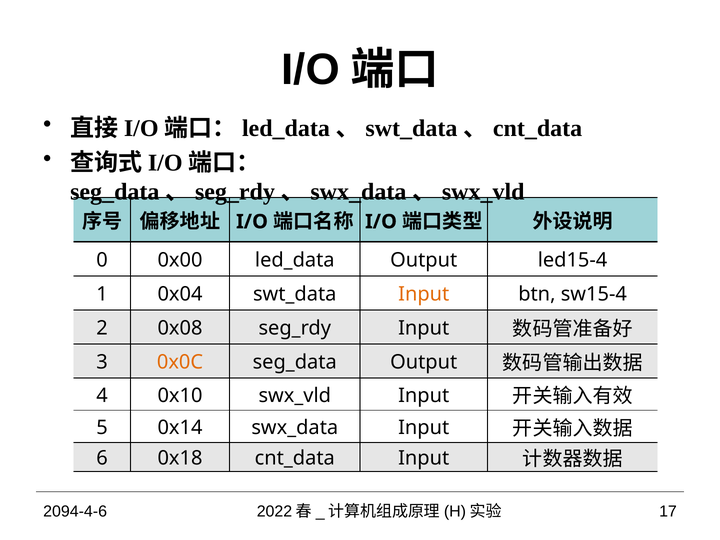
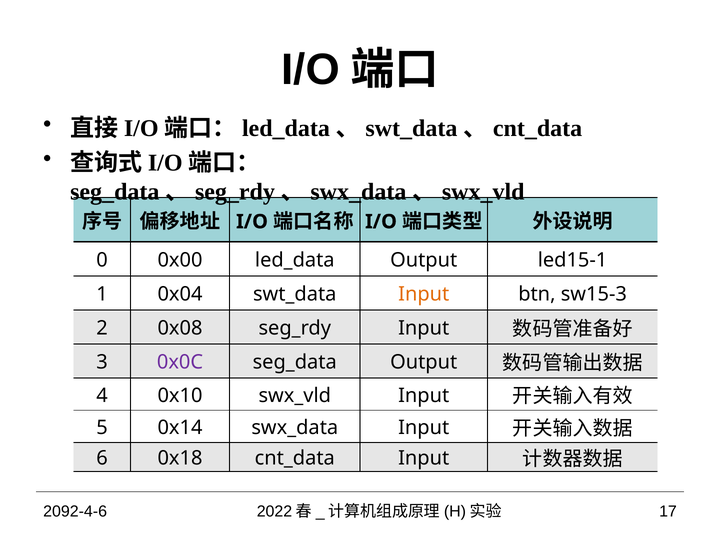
led15-4: led15-4 -> led15-1
sw15-4: sw15-4 -> sw15-3
0x0C colour: orange -> purple
2094-4-6: 2094-4-6 -> 2092-4-6
